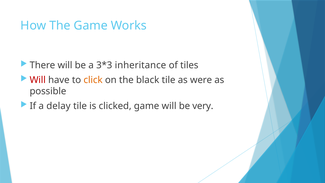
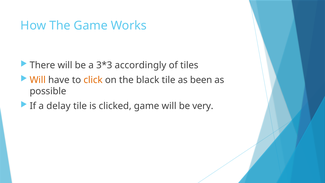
inheritance: inheritance -> accordingly
Will at (38, 80) colour: red -> orange
were: were -> been
